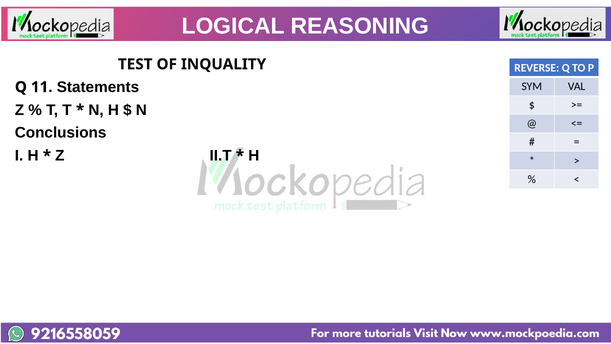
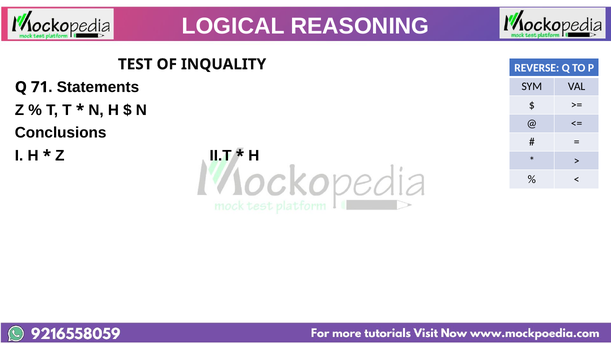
11: 11 -> 71
